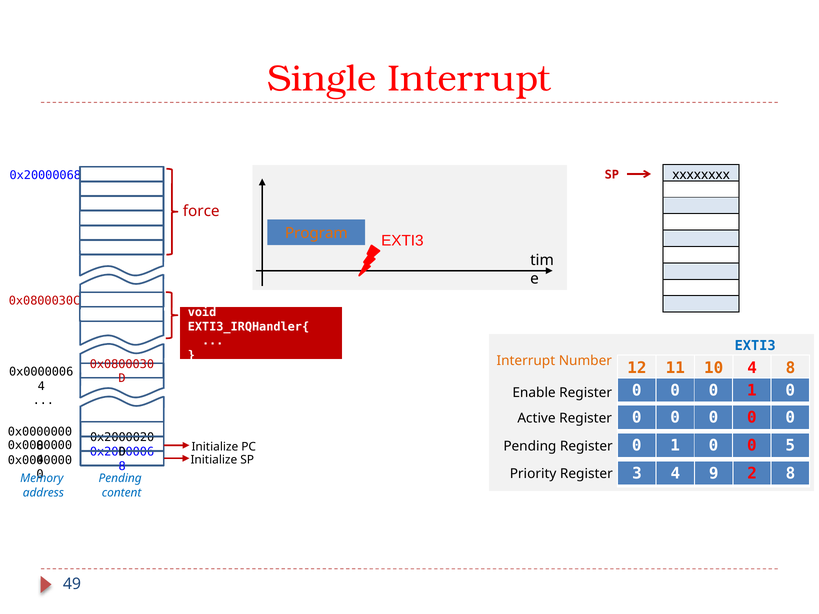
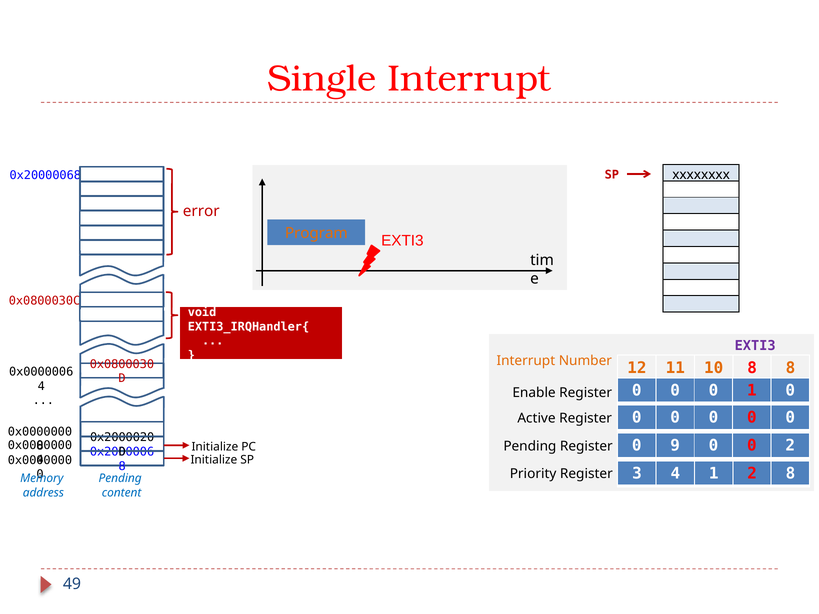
force: force -> error
EXTI3 at (755, 346) colour: blue -> purple
10 4: 4 -> 8
Register 0 1: 1 -> 9
0 5: 5 -> 2
4 9: 9 -> 1
